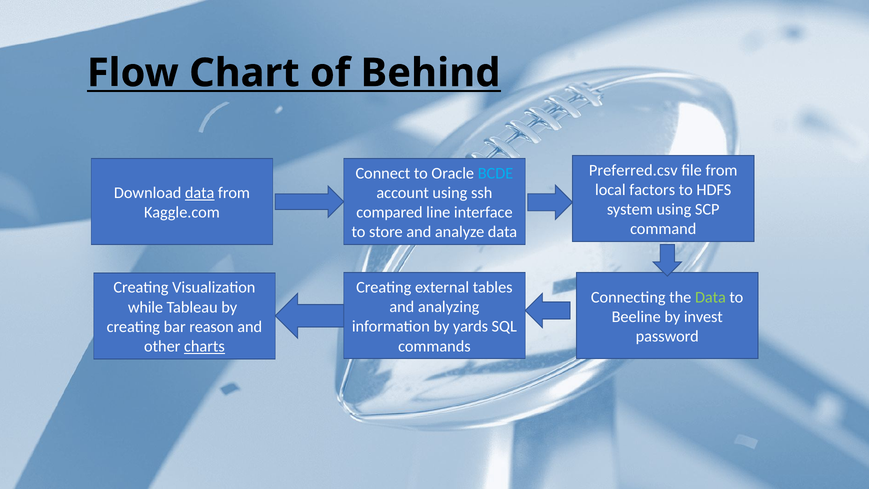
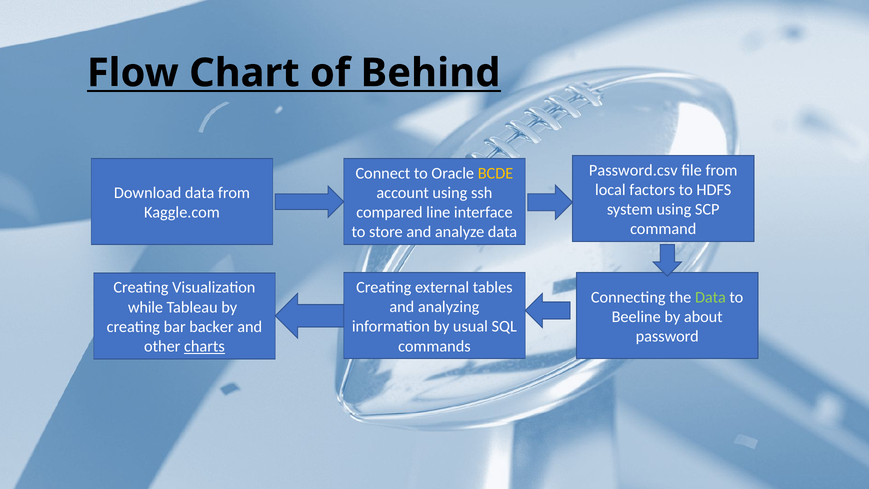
Preferred.csv: Preferred.csv -> Password.csv
BCDE colour: light blue -> yellow
data at (200, 193) underline: present -> none
invest: invest -> about
yards: yards -> usual
reason: reason -> backer
